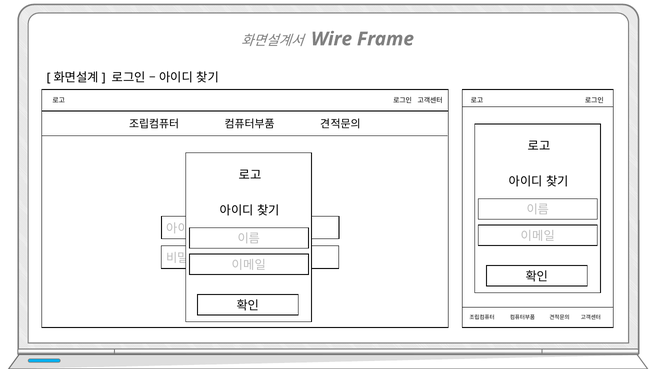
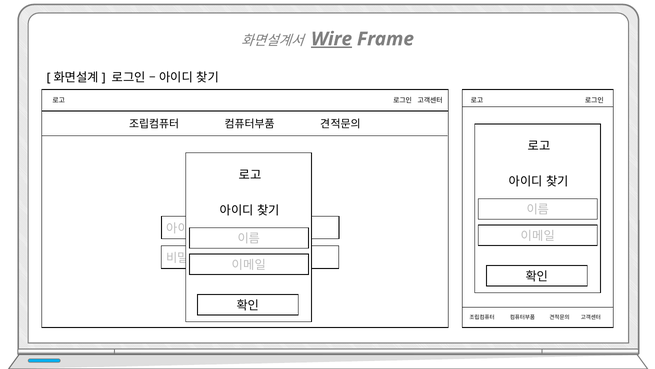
Wire underline: none -> present
